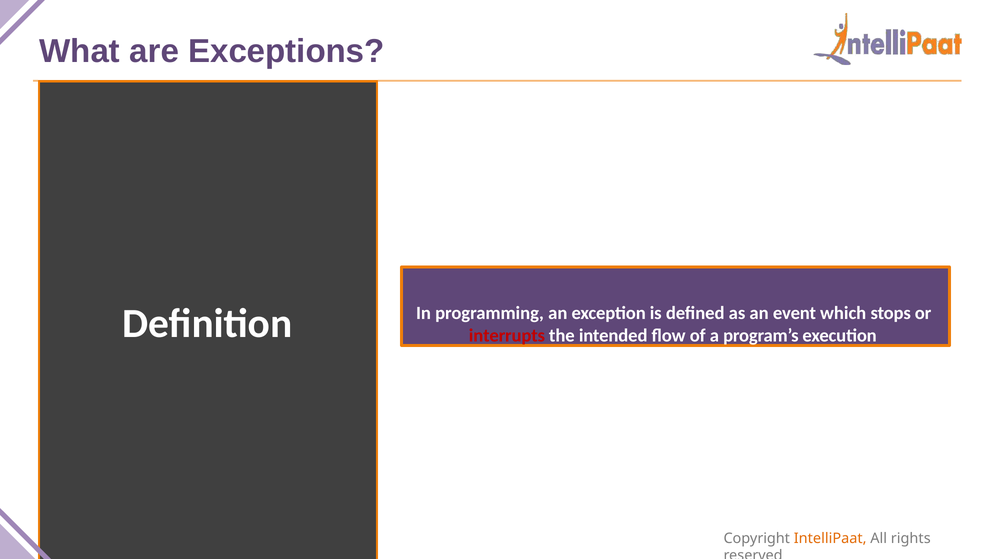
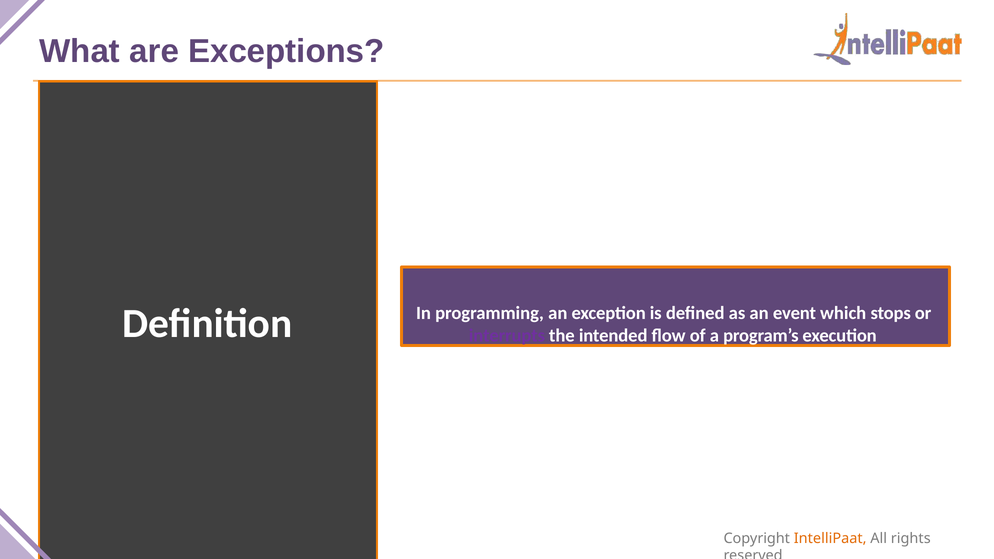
interrupts colour: red -> purple
